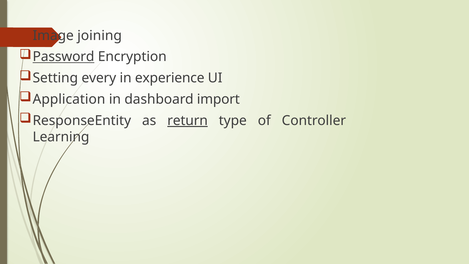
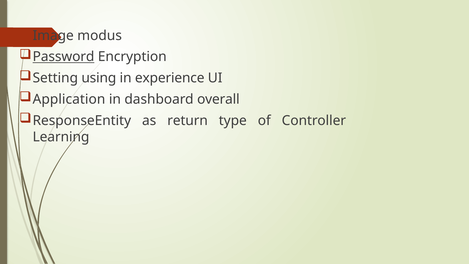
joining: joining -> modus
every: every -> using
import: import -> overall
return underline: present -> none
